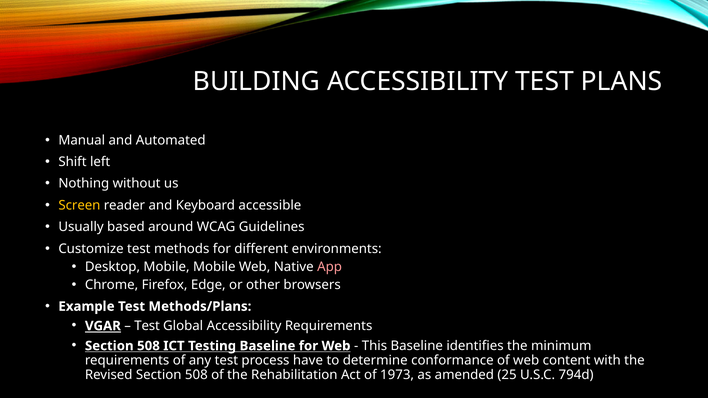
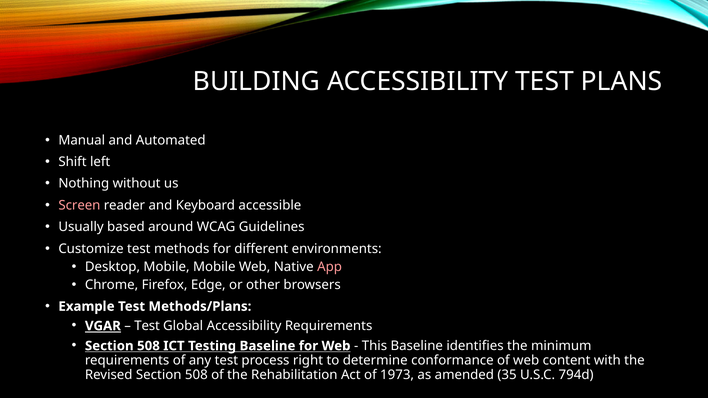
Screen colour: yellow -> pink
have: have -> right
25: 25 -> 35
